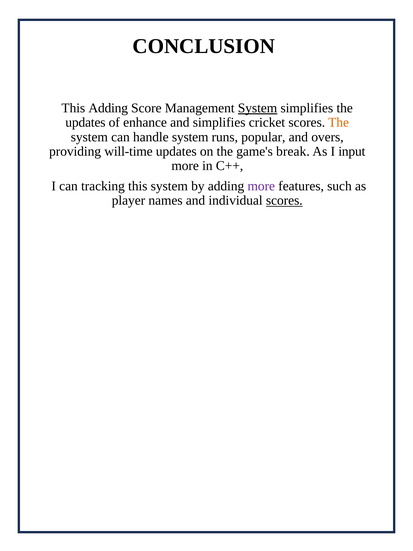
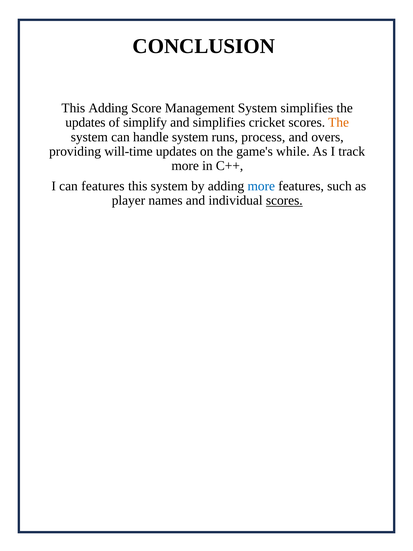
System at (258, 108) underline: present -> none
enhance: enhance -> simplify
popular: popular -> process
break: break -> while
input: input -> track
can tracking: tracking -> features
more at (261, 186) colour: purple -> blue
